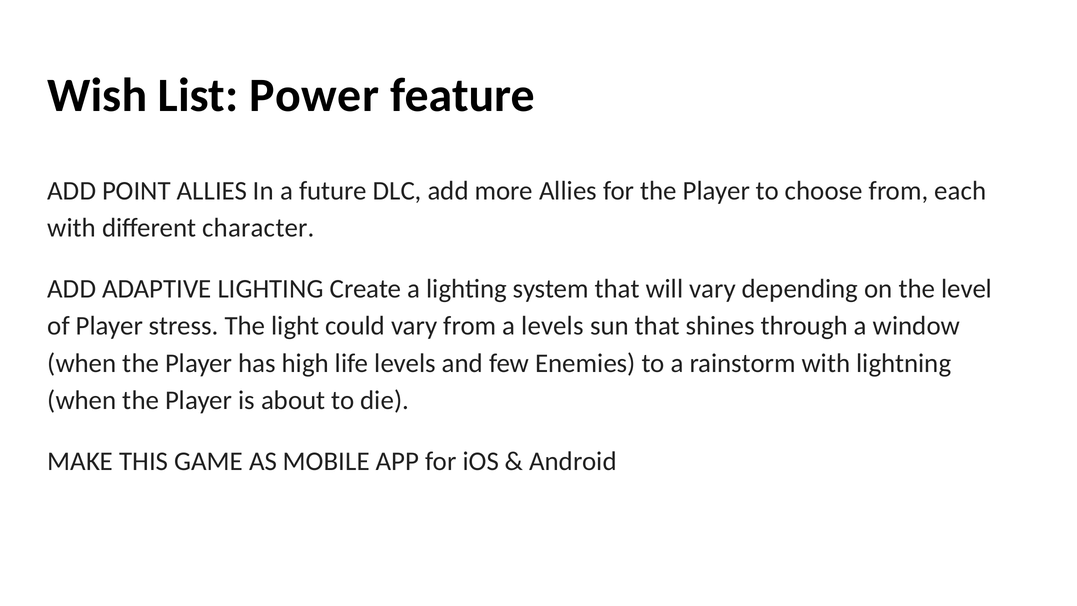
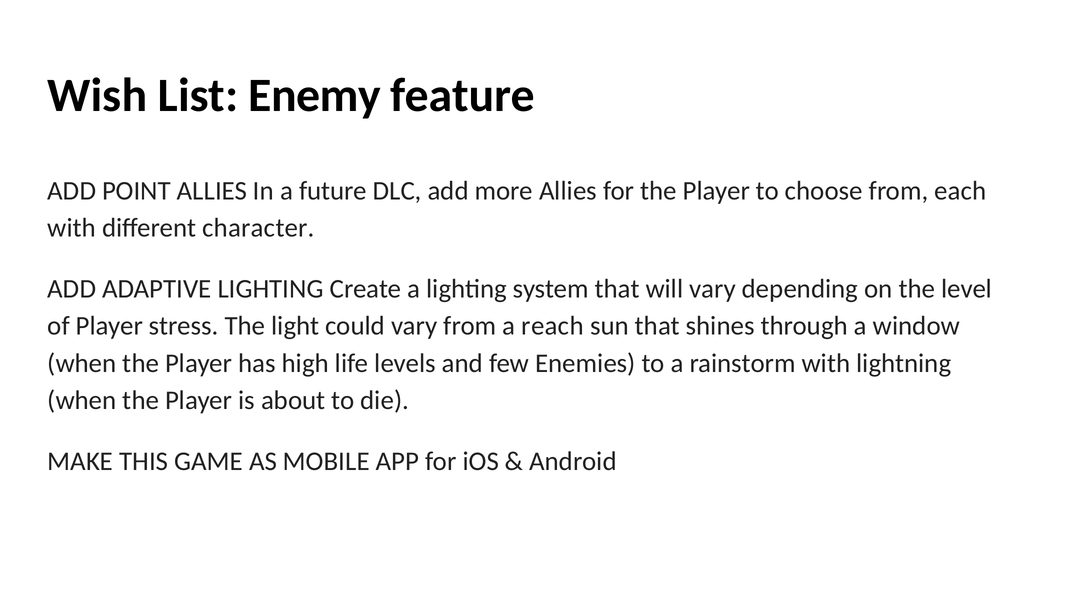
Power: Power -> Enemy
a levels: levels -> reach
